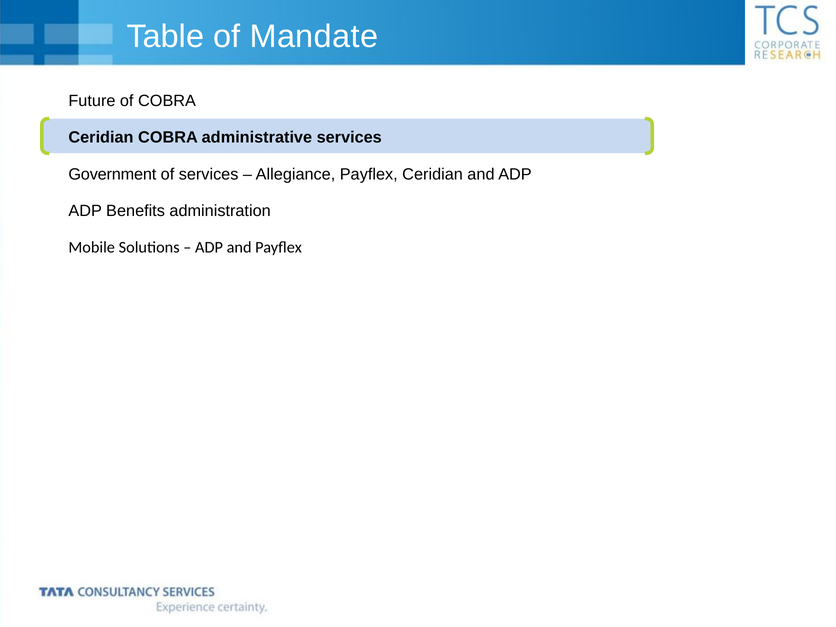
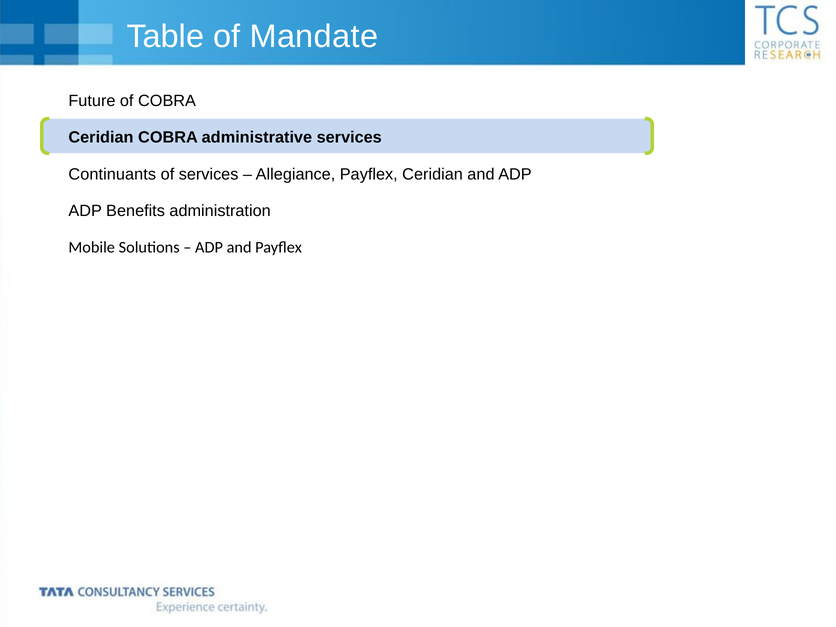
Government: Government -> Continuants
